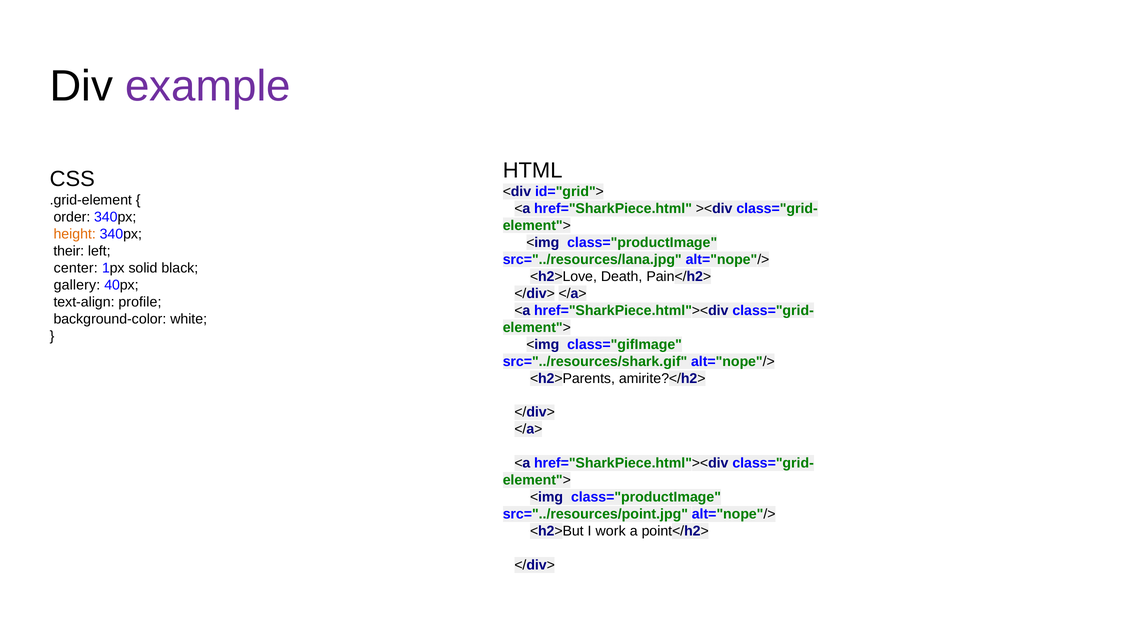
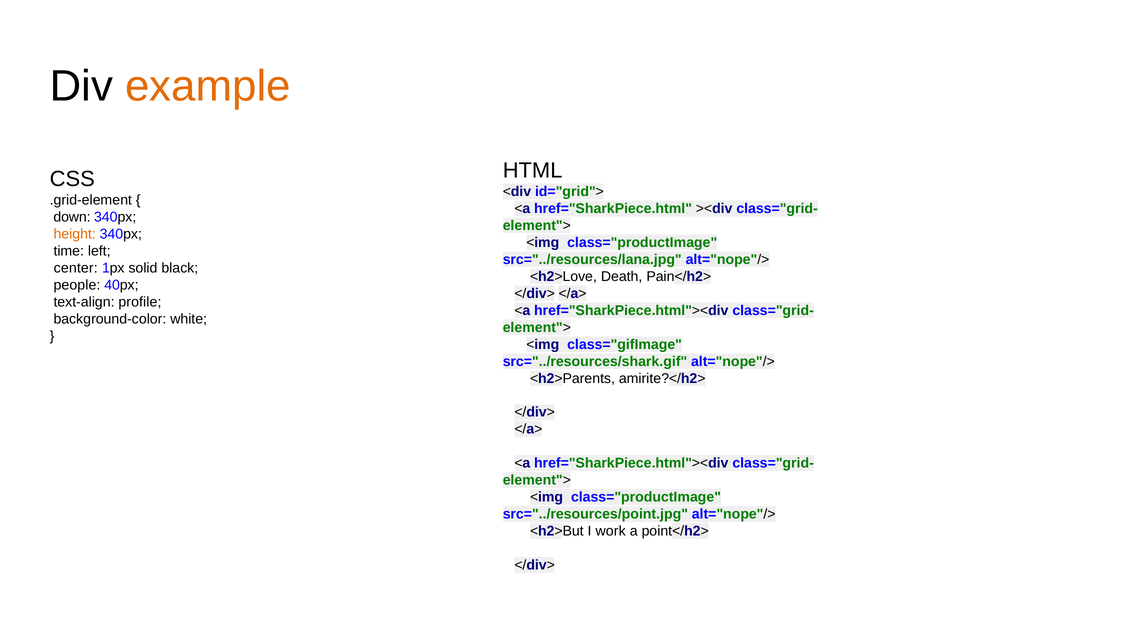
example colour: purple -> orange
order: order -> down
their: their -> time
gallery: gallery -> people
